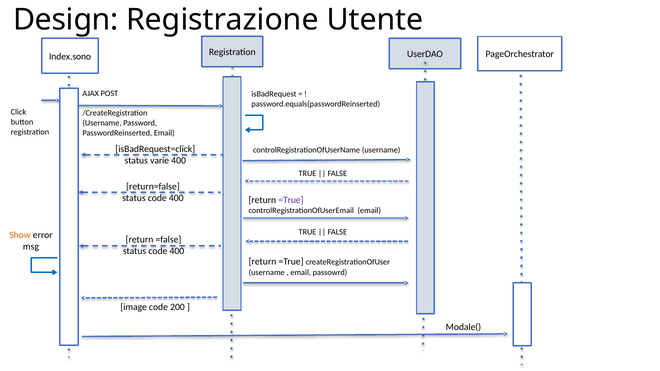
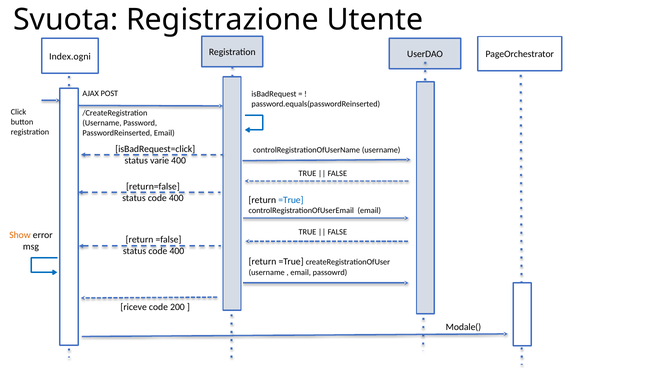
Design: Design -> Svuota
Index.sono: Index.sono -> Index.ogni
=True at (291, 200) colour: purple -> blue
image: image -> riceve
